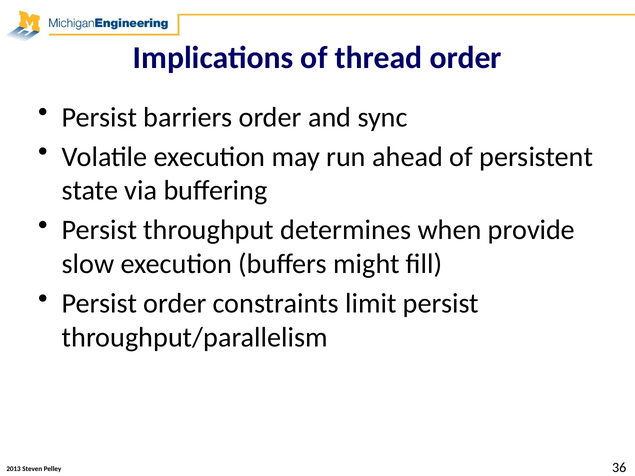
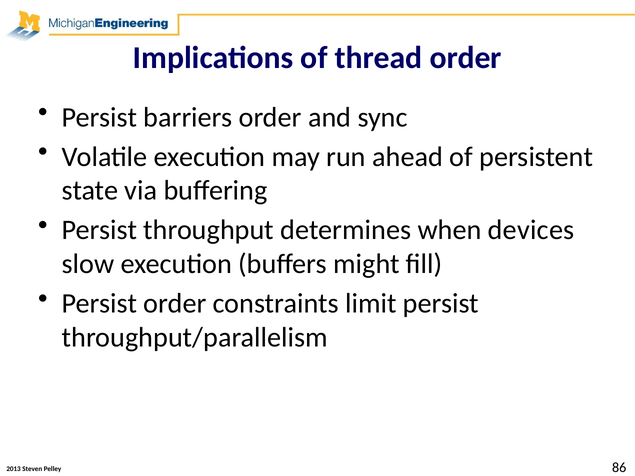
provide: provide -> devices
36: 36 -> 86
